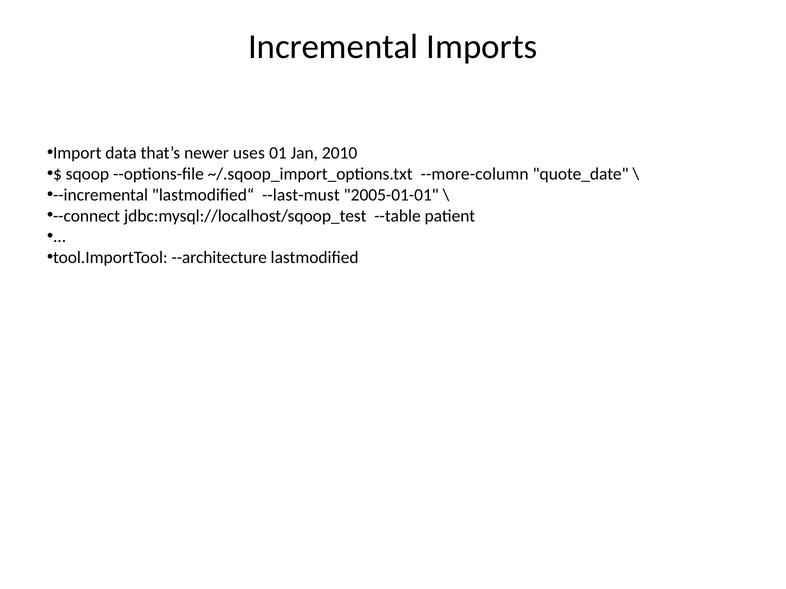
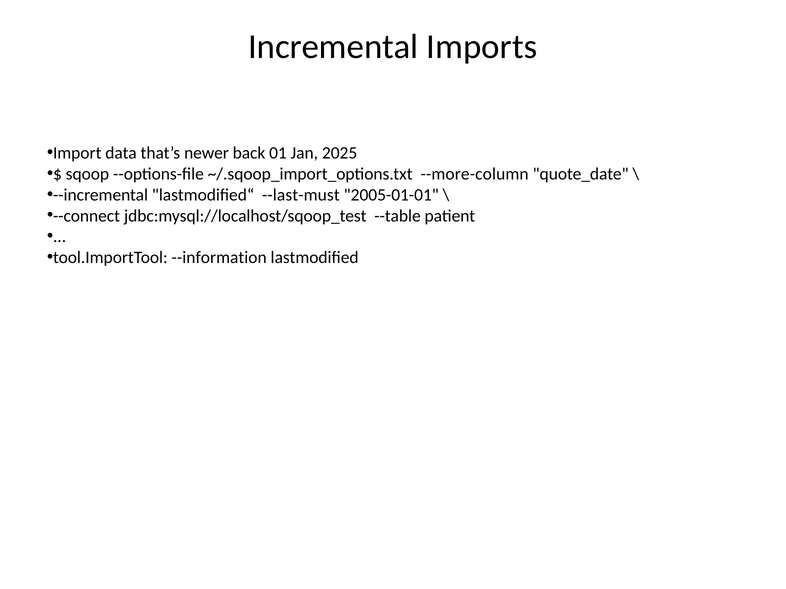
uses: uses -> back
2010: 2010 -> 2025
--architecture: --architecture -> --information
